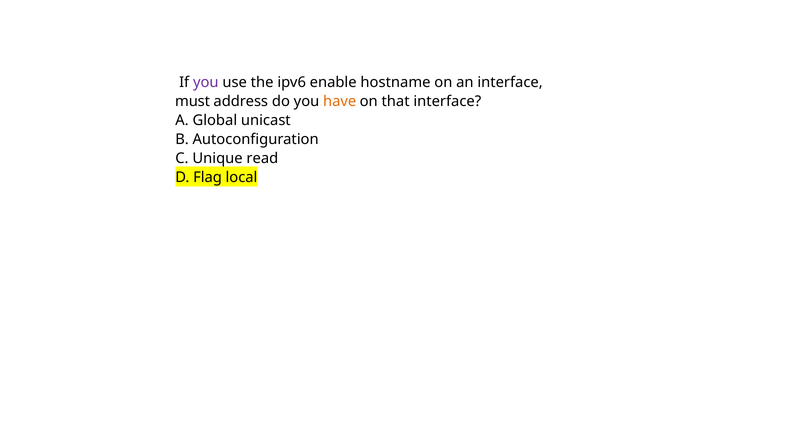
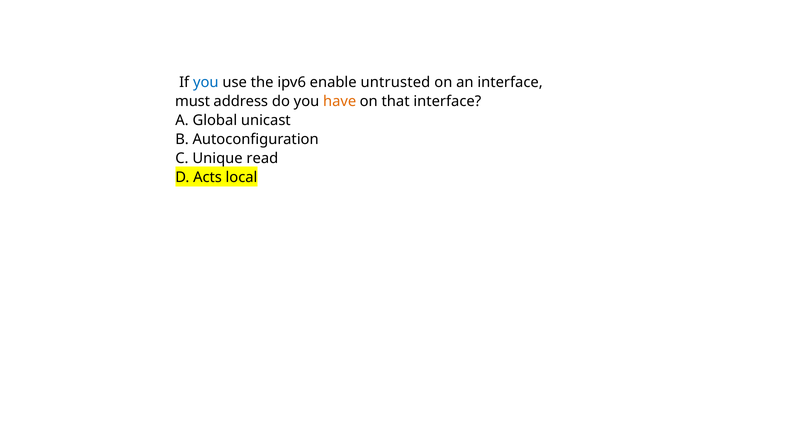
you at (206, 83) colour: purple -> blue
hostname: hostname -> untrusted
Flag: Flag -> Acts
